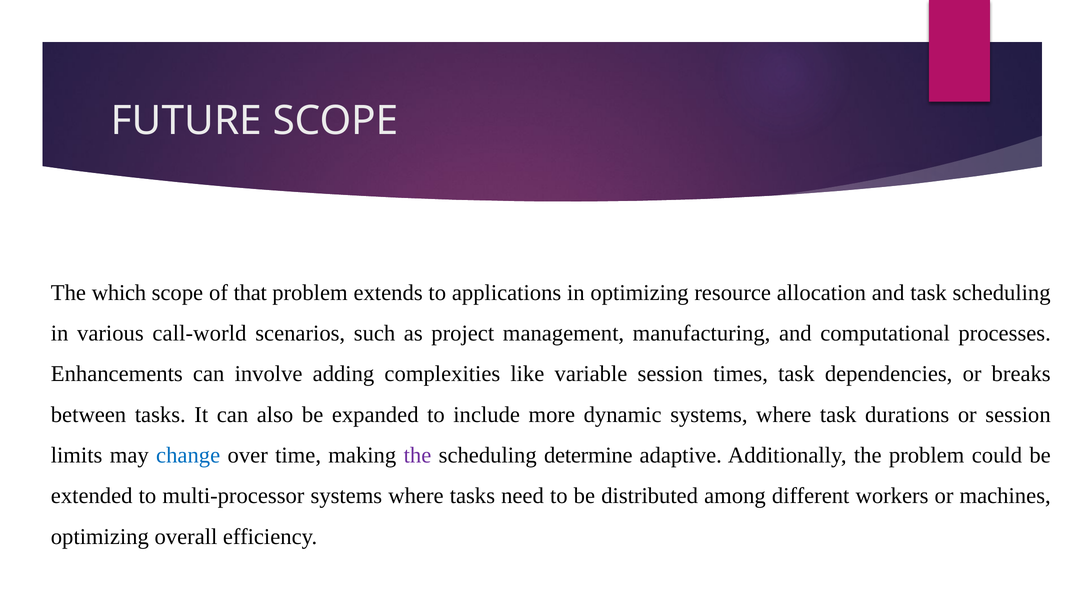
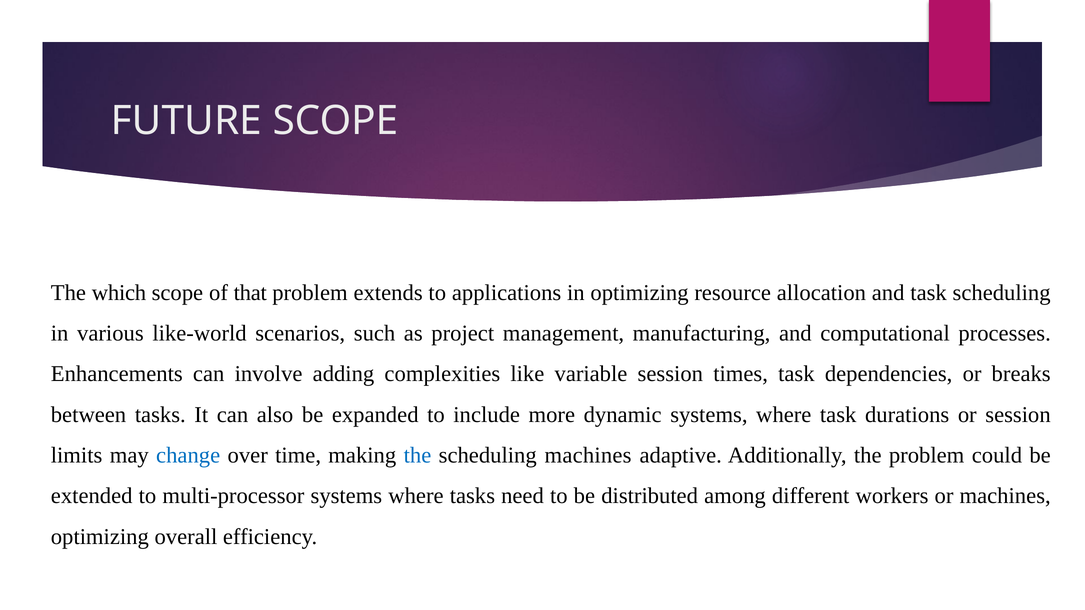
call-world: call-world -> like-world
the at (417, 456) colour: purple -> blue
scheduling determine: determine -> machines
